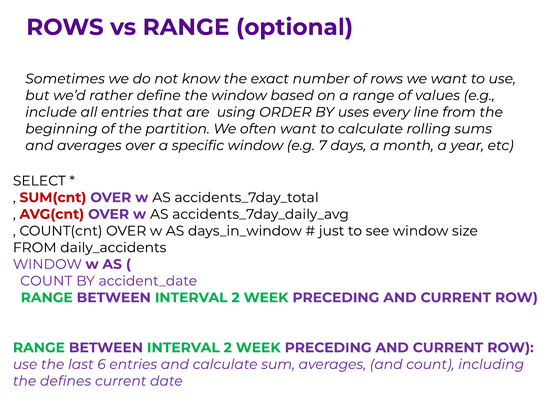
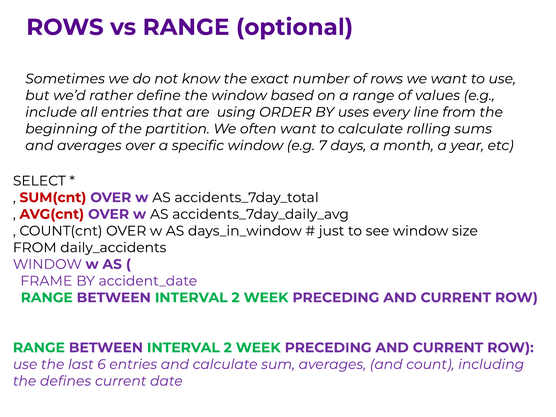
COUNT at (46, 281): COUNT -> FRAME
